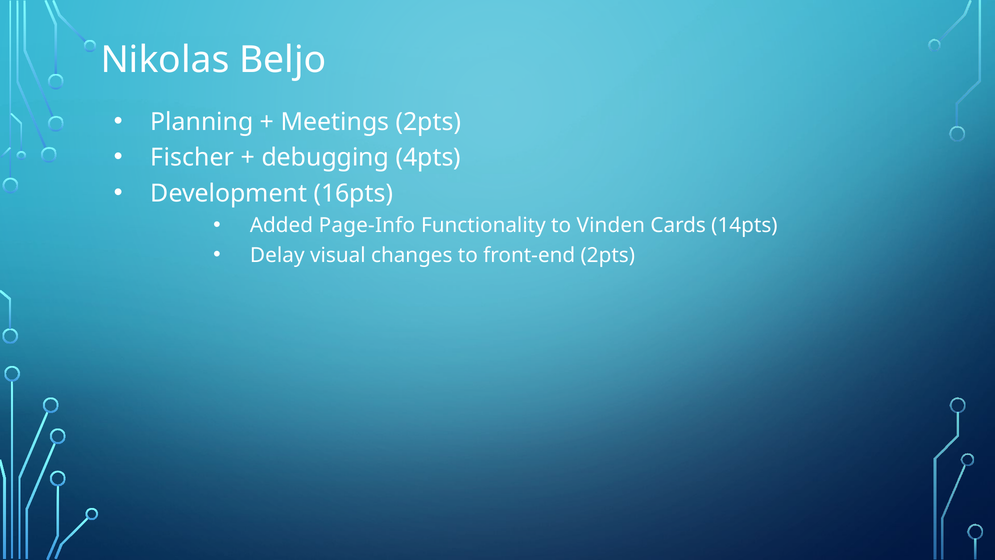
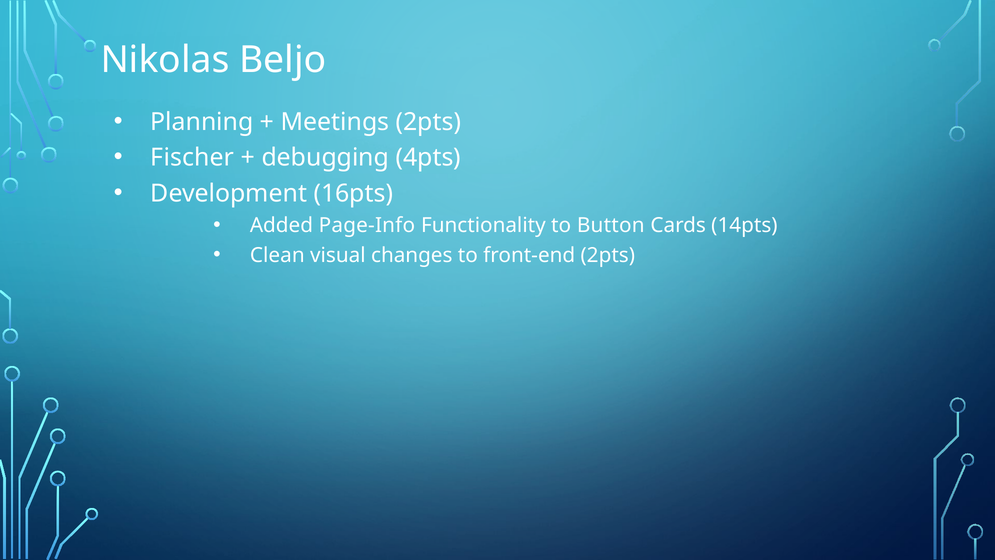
Vinden: Vinden -> Button
Delay: Delay -> Clean
